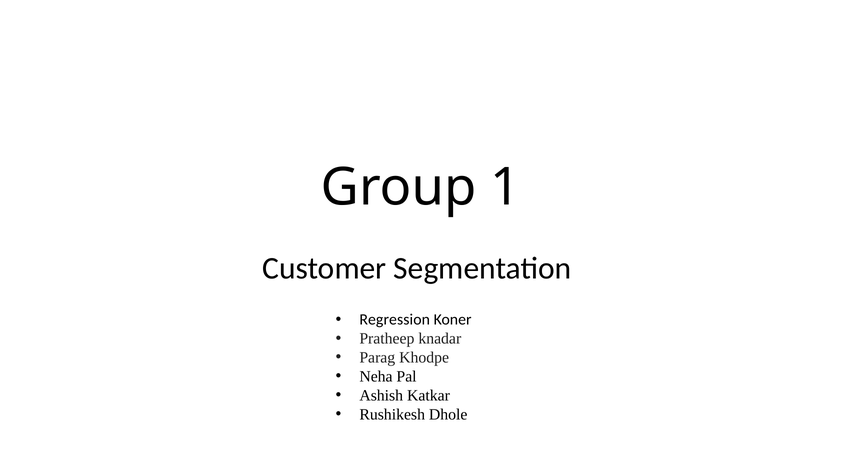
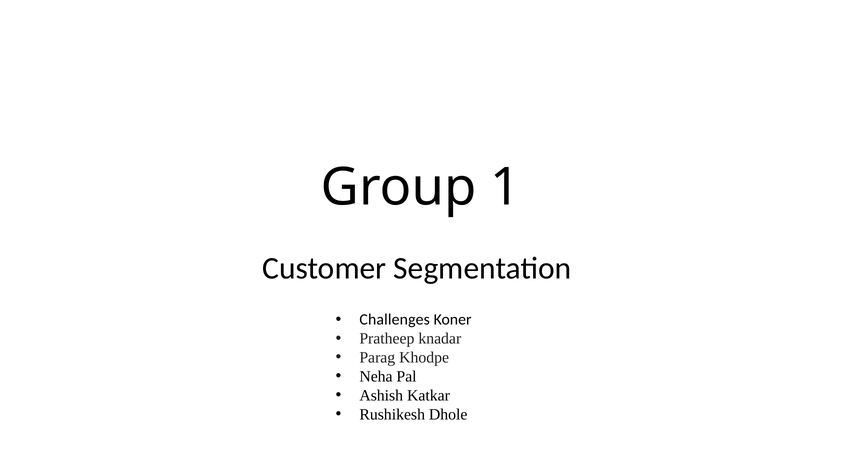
Regression: Regression -> Challenges
